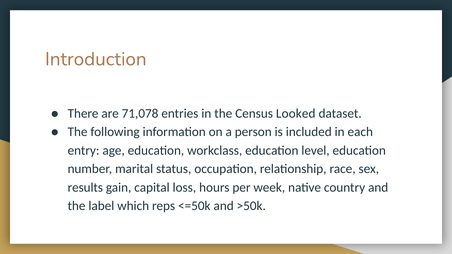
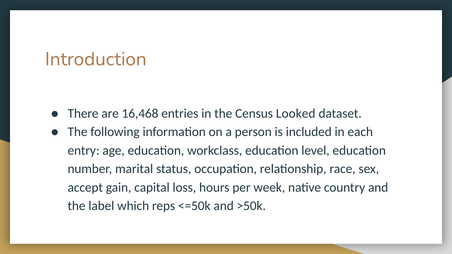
71,078: 71,078 -> 16,468
results: results -> accept
